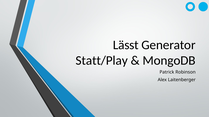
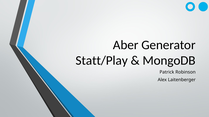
Lässt: Lässt -> Aber
